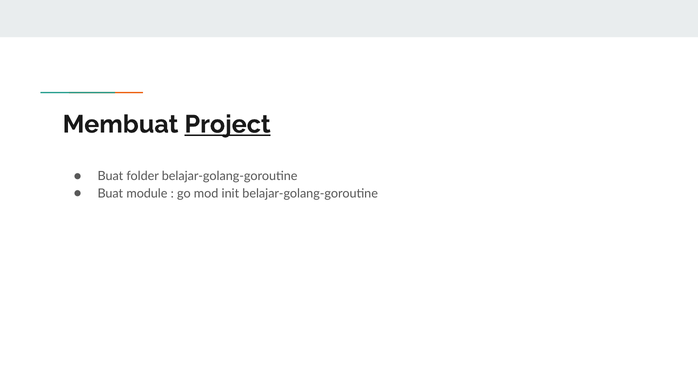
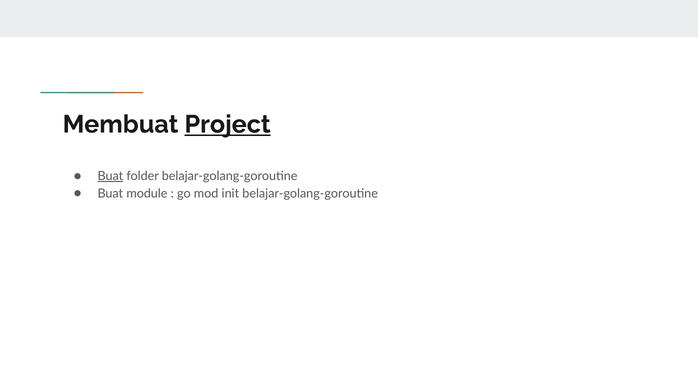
Buat at (110, 176) underline: none -> present
